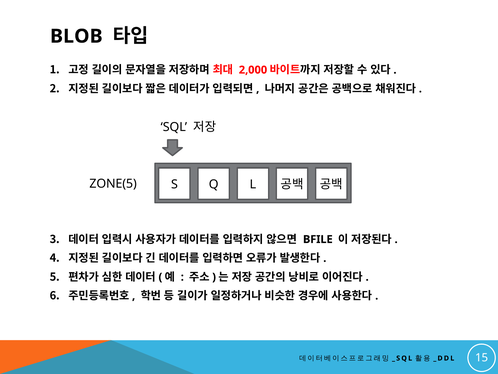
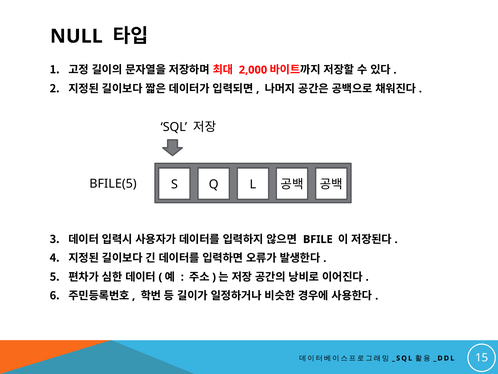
BLOB: BLOB -> NULL
ZONE(5: ZONE(5 -> BFILE(5
